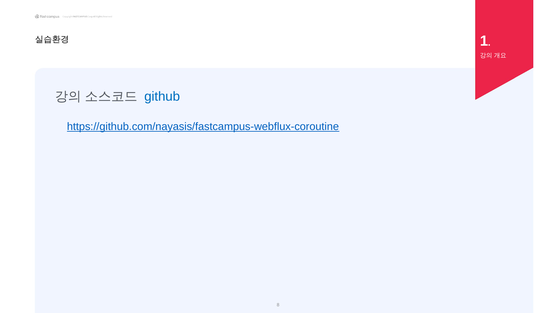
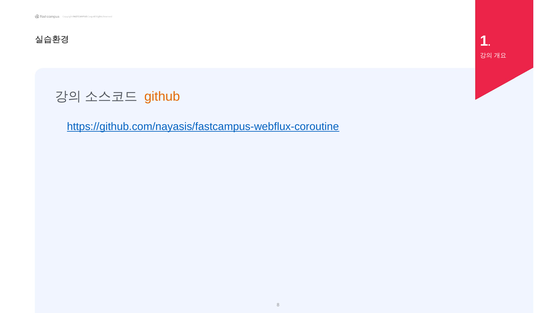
github colour: blue -> orange
